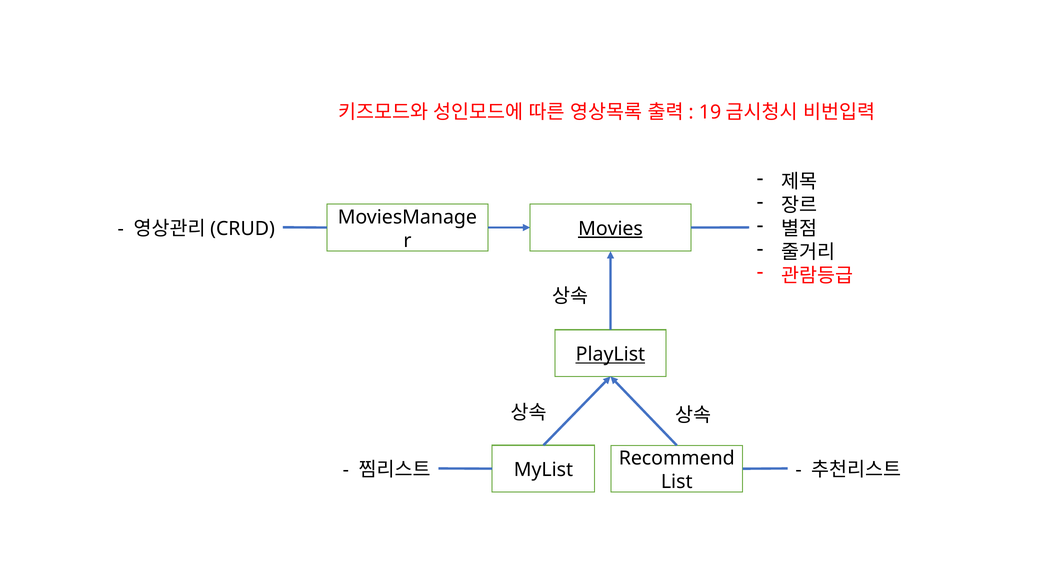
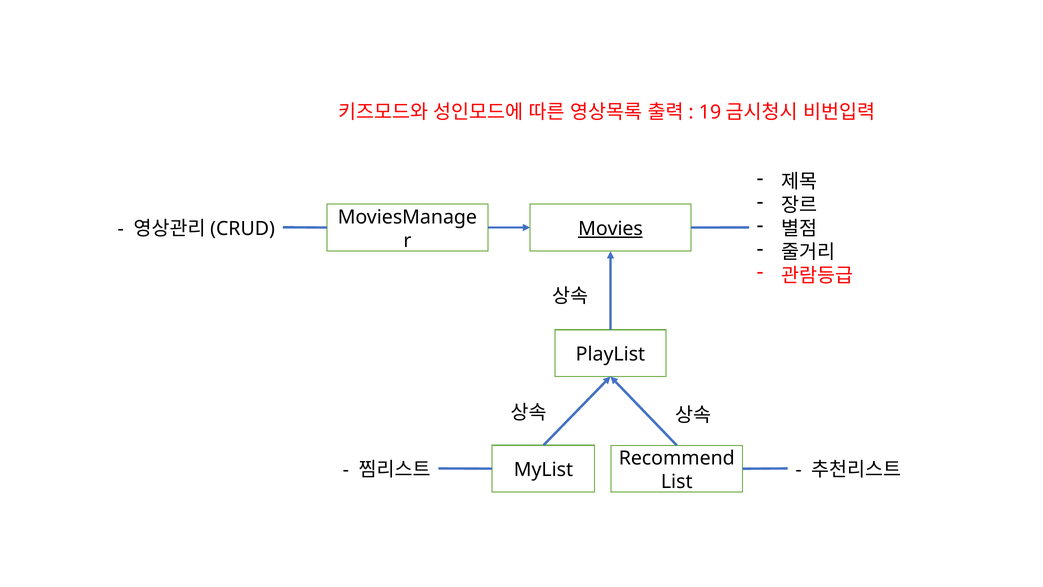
PlayList underline: present -> none
